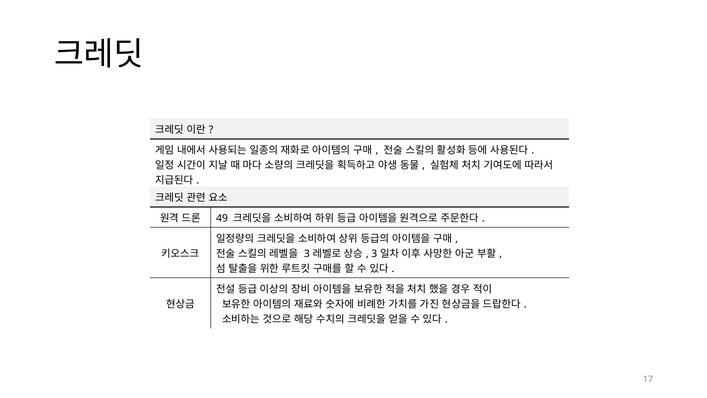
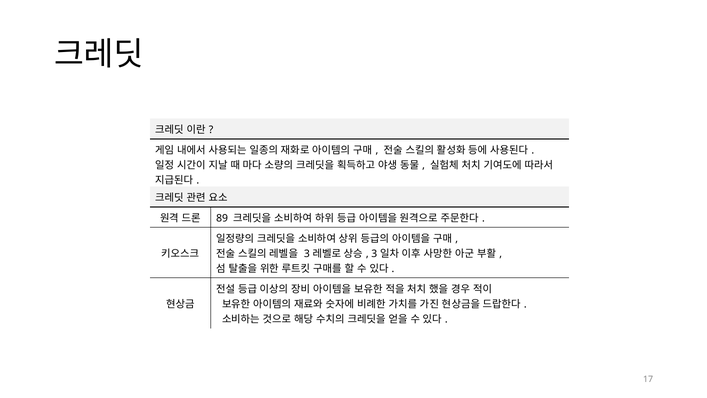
49: 49 -> 89
